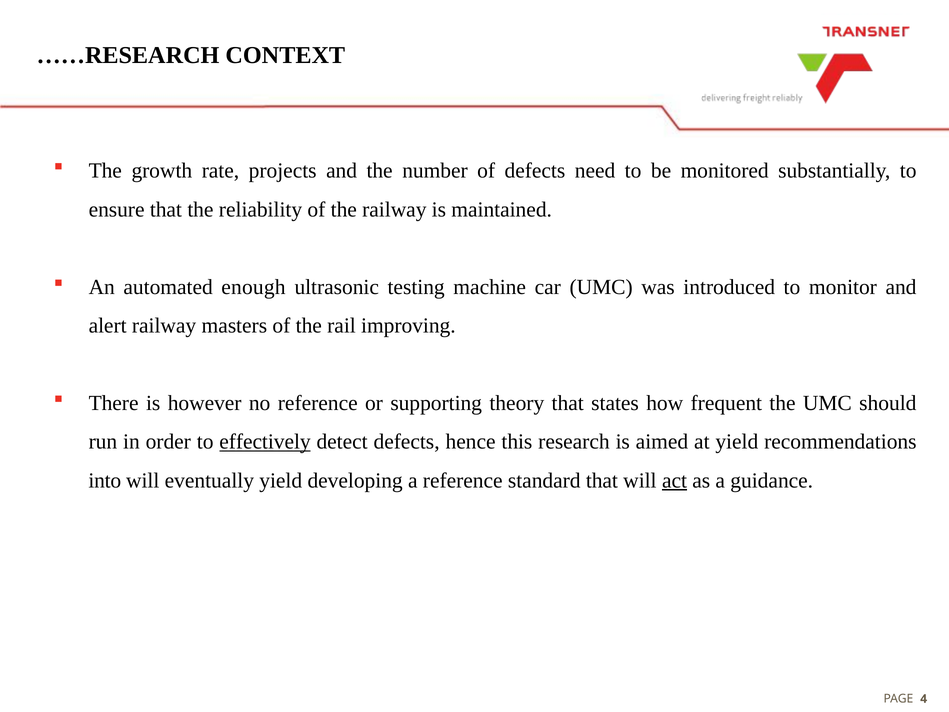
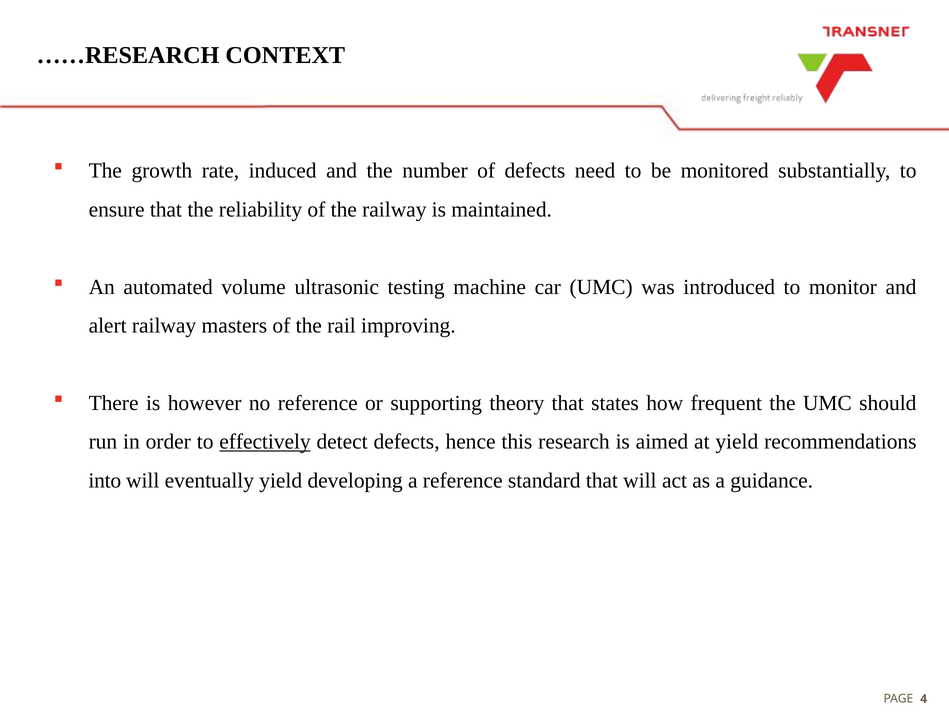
projects: projects -> induced
enough: enough -> volume
act underline: present -> none
